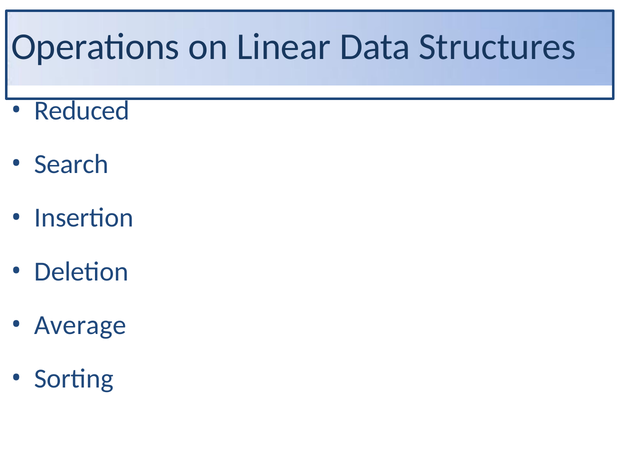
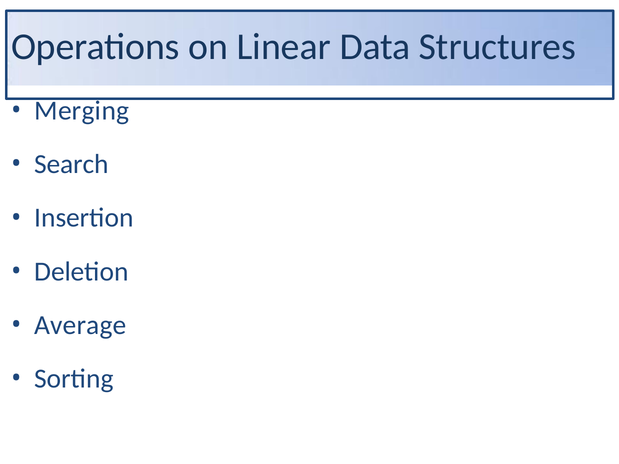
Reduced: Reduced -> Merging
